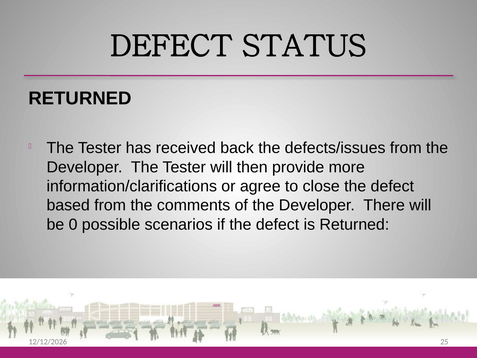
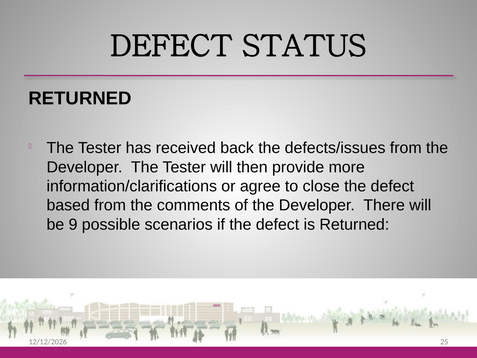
0: 0 -> 9
